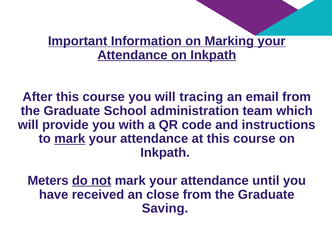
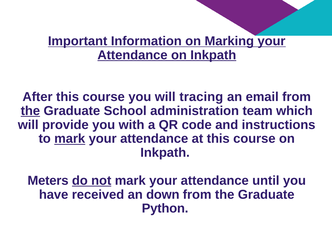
the at (30, 111) underline: none -> present
close: close -> down
Saving: Saving -> Python
